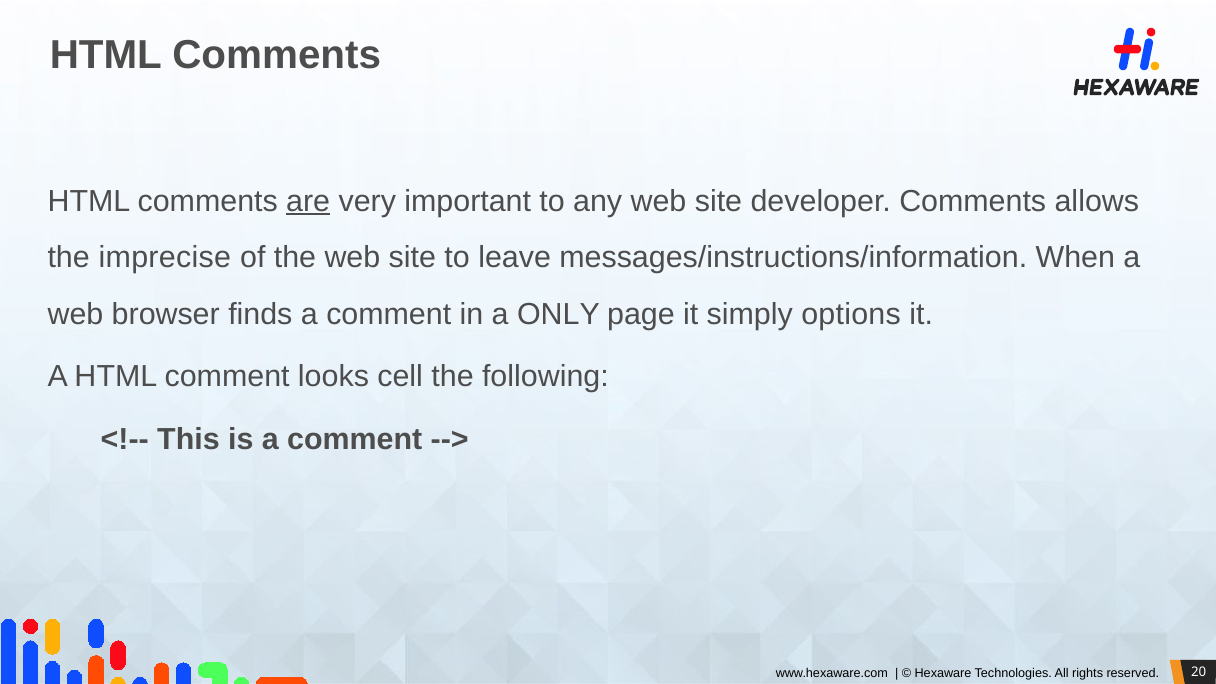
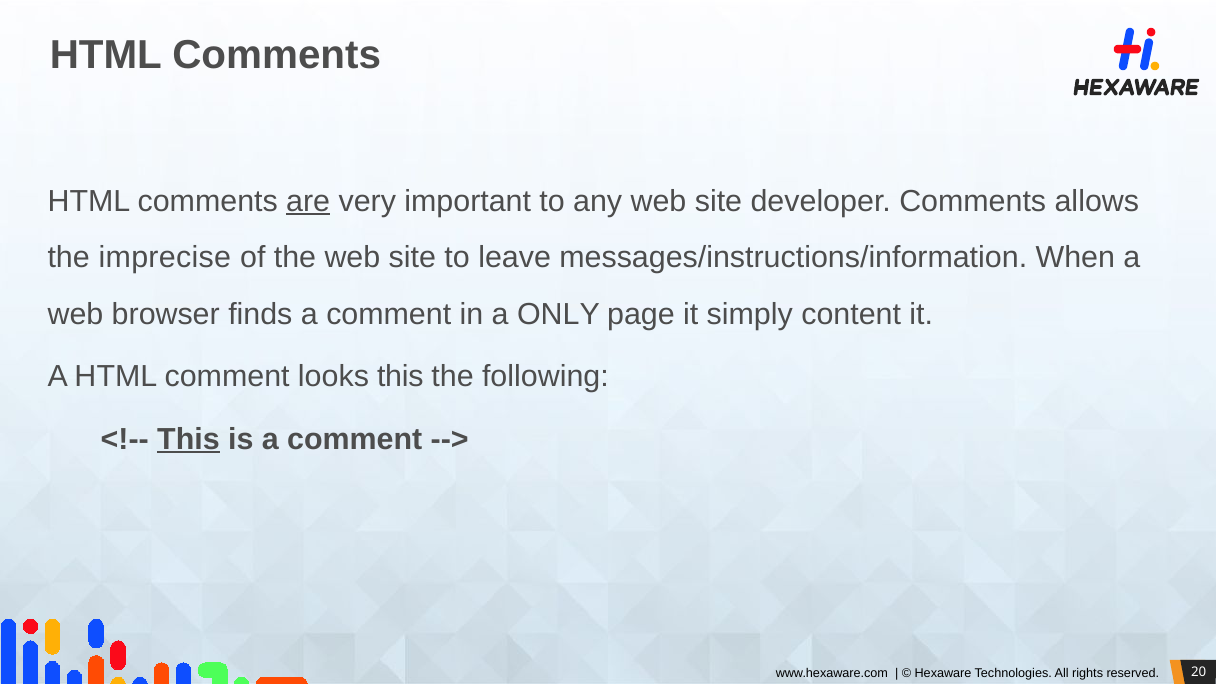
options: options -> content
looks cell: cell -> this
This at (188, 439) underline: none -> present
